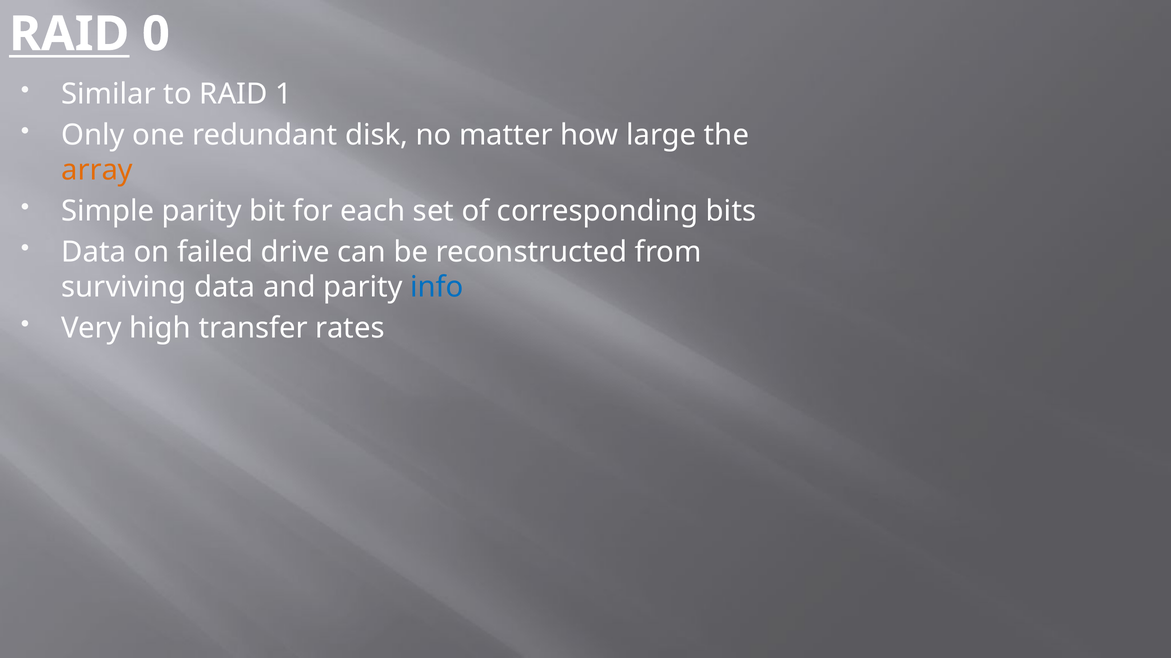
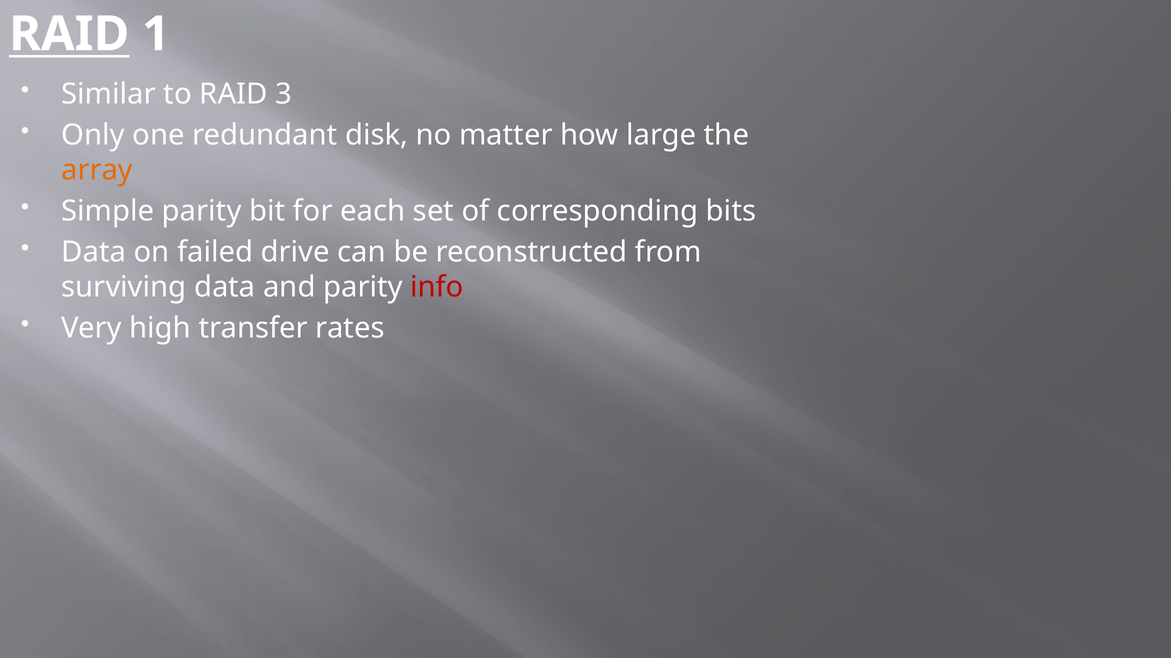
0: 0 -> 1
1: 1 -> 3
info colour: blue -> red
